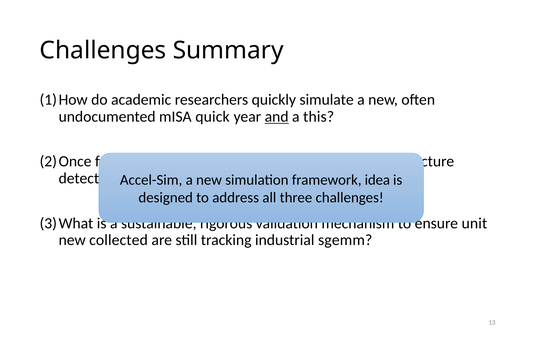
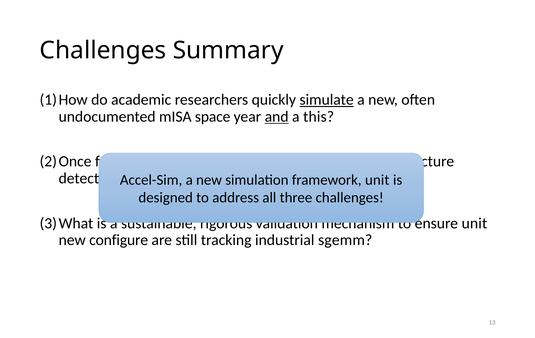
simulate underline: none -> present
quick: quick -> space
framework idea: idea -> unit
collected: collected -> configure
